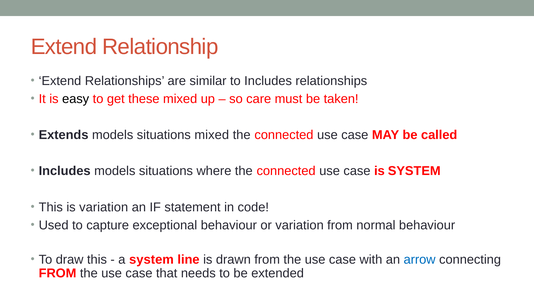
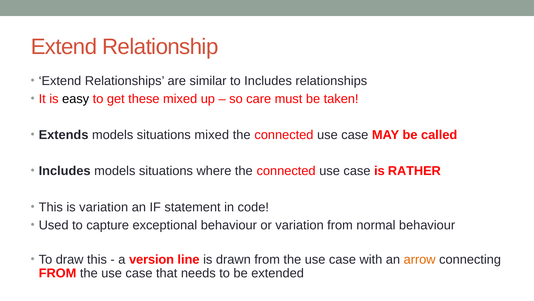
is SYSTEM: SYSTEM -> RATHER
a system: system -> version
arrow colour: blue -> orange
